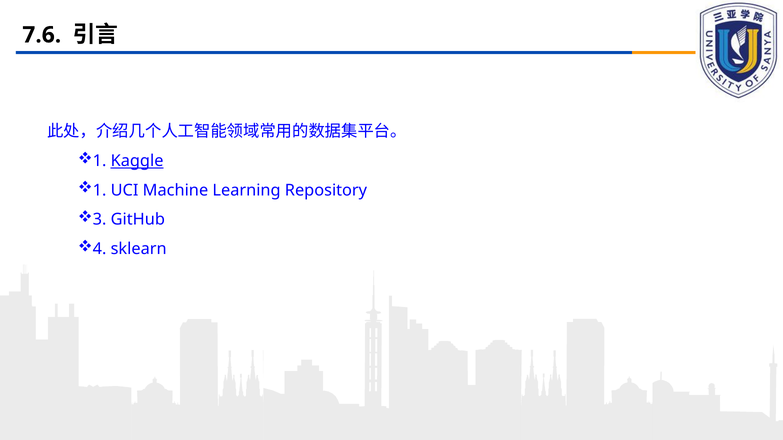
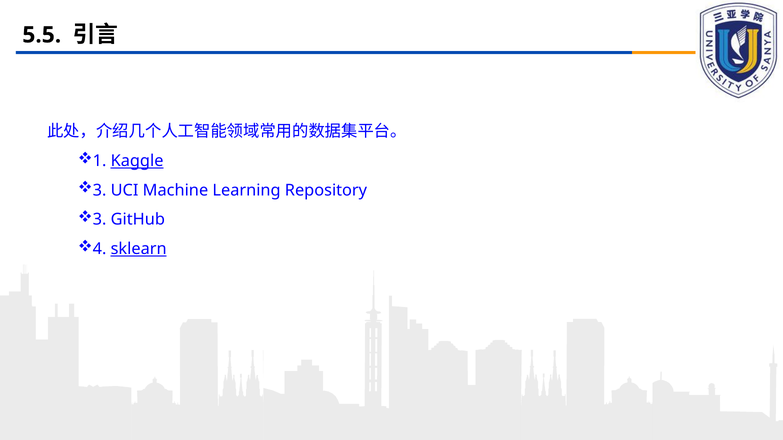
7.6: 7.6 -> 5.5
1 at (100, 190): 1 -> 3
sklearn underline: none -> present
